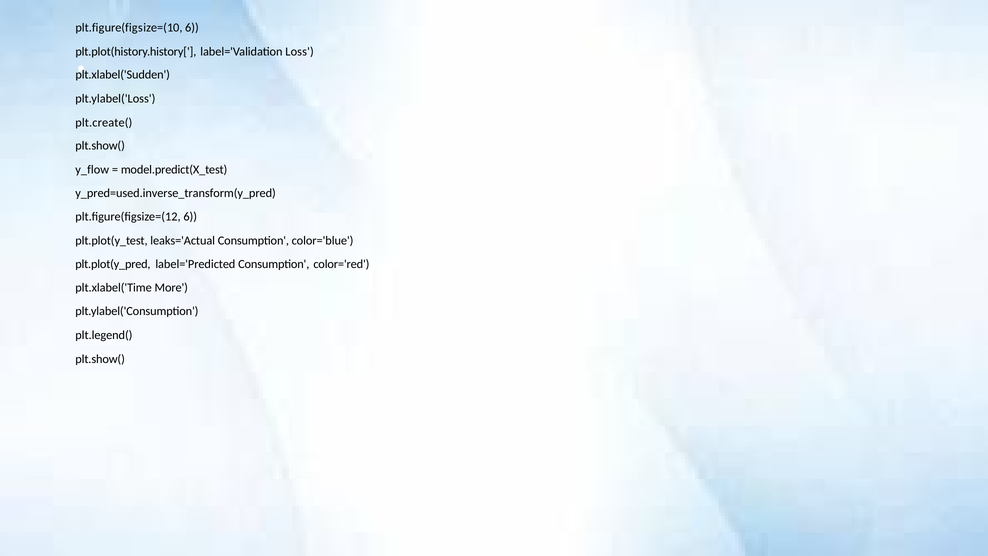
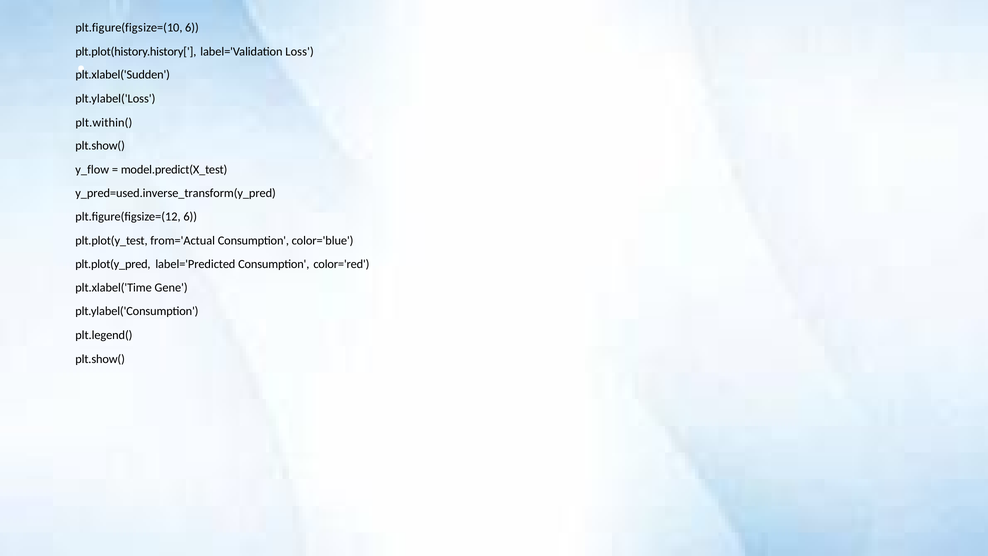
plt.create(: plt.create( -> plt.within(
leaks='Actual: leaks='Actual -> from='Actual
More: More -> Gene
